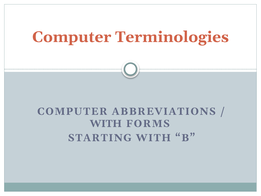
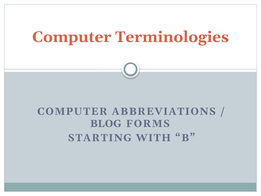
WITH at (106, 123): WITH -> BLOG
